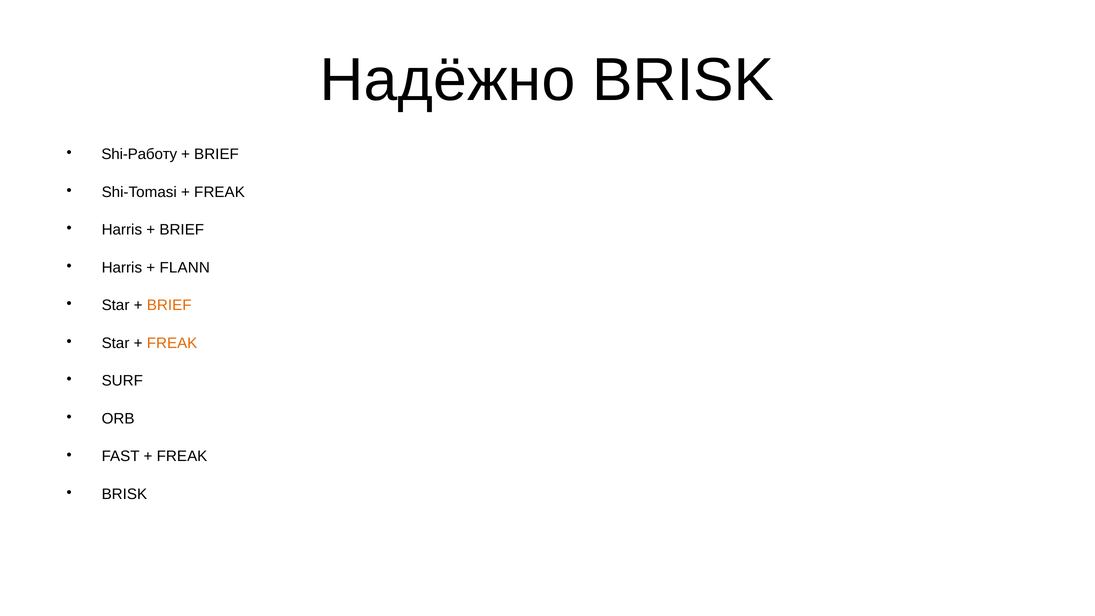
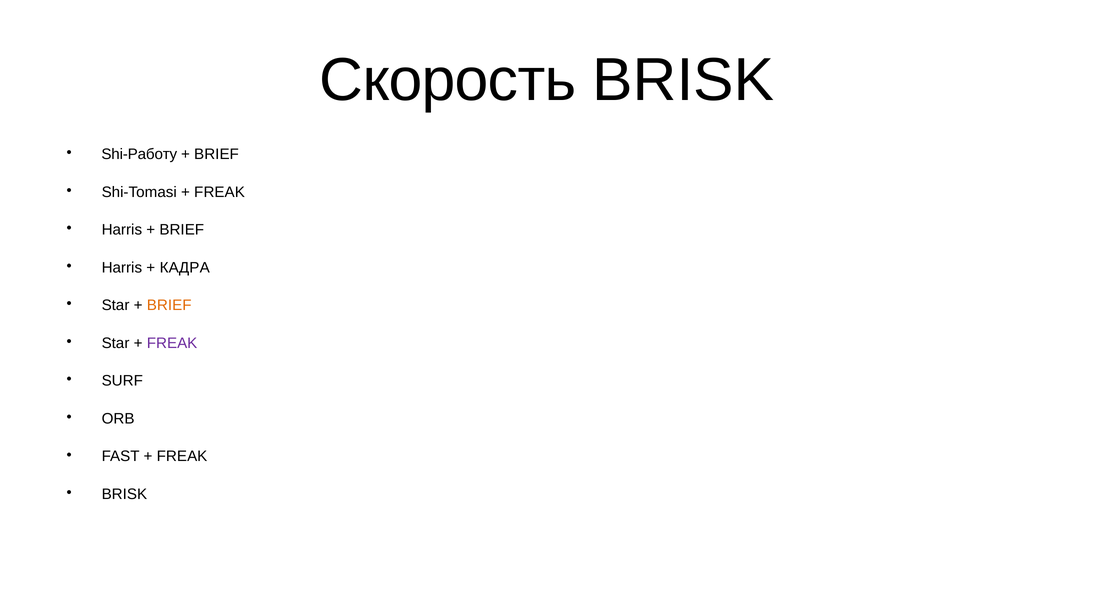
Надёжно: Надёжно -> Скорость
FLANN: FLANN -> КАДРА
FREAK at (172, 343) colour: orange -> purple
